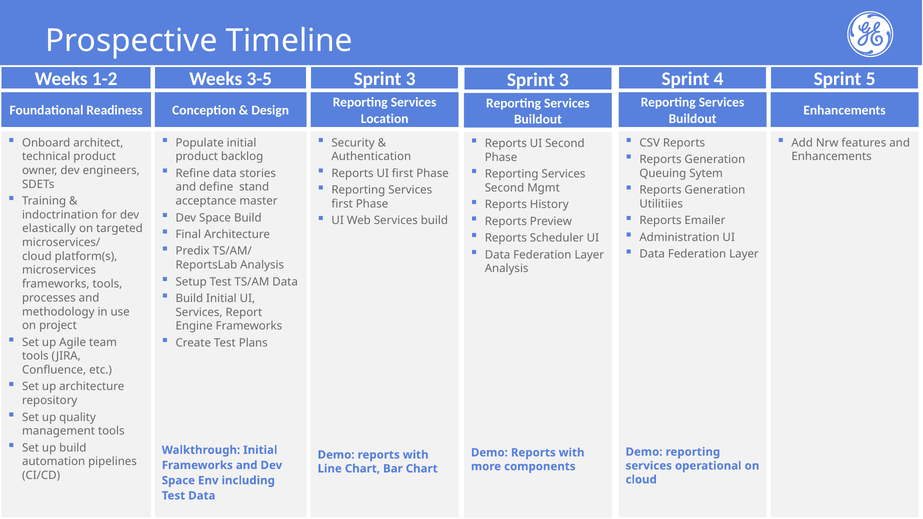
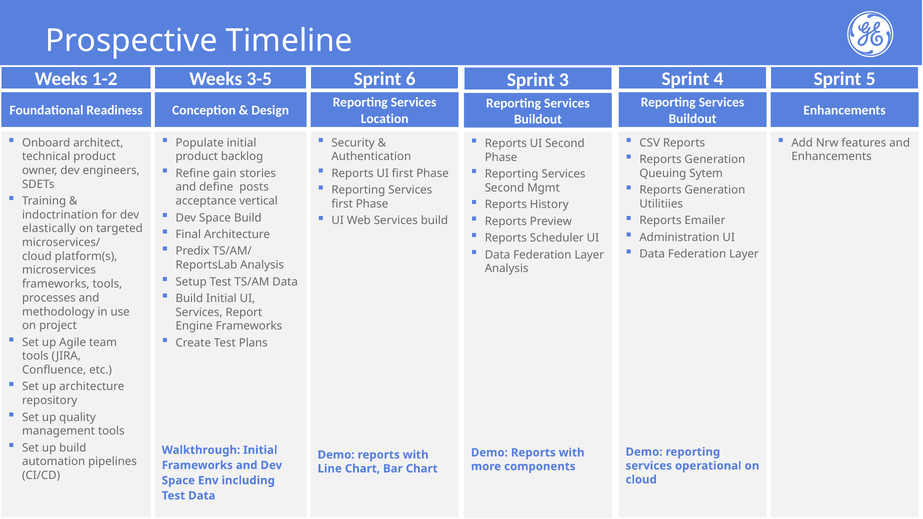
3 at (411, 79): 3 -> 6
Refine data: data -> gain
stand: stand -> posts
master: master -> vertical
